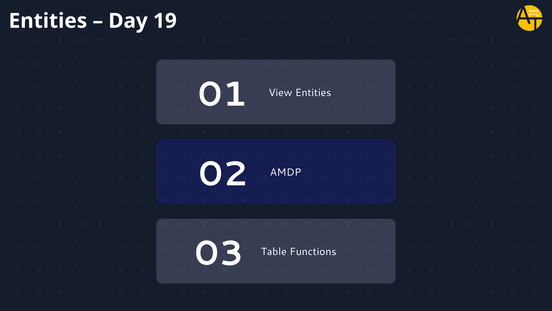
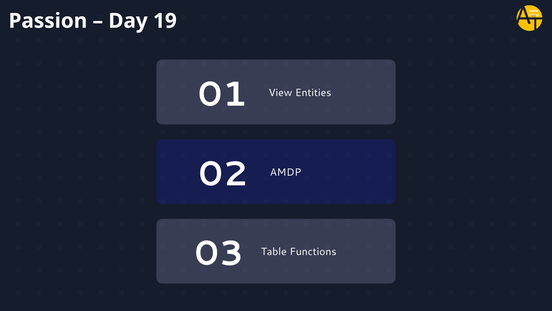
Entities at (48, 21): Entities -> Passion
